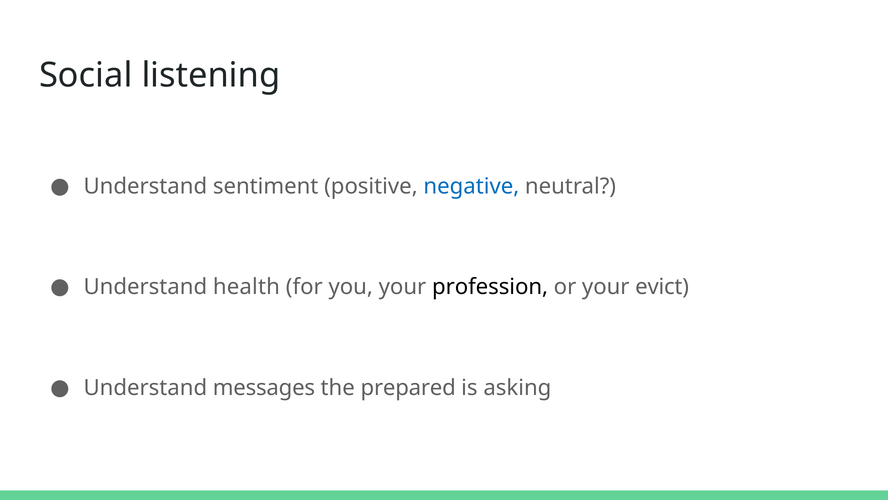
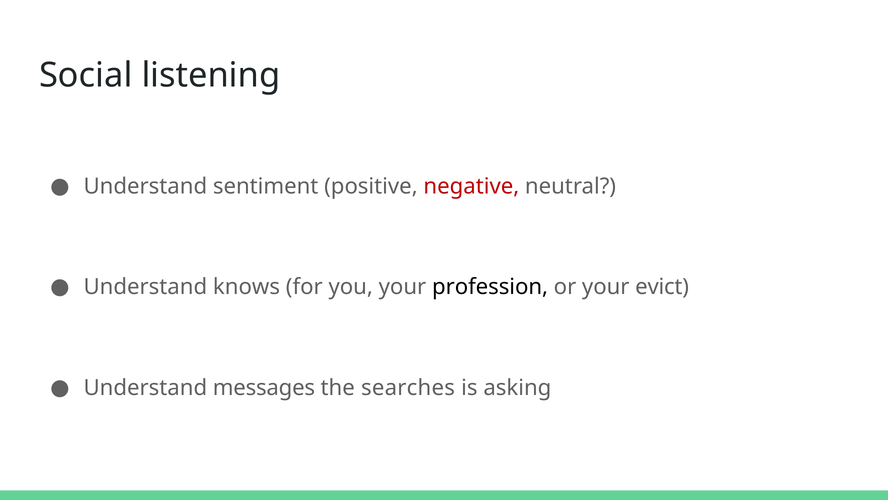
negative colour: blue -> red
health: health -> knows
prepared: prepared -> searches
